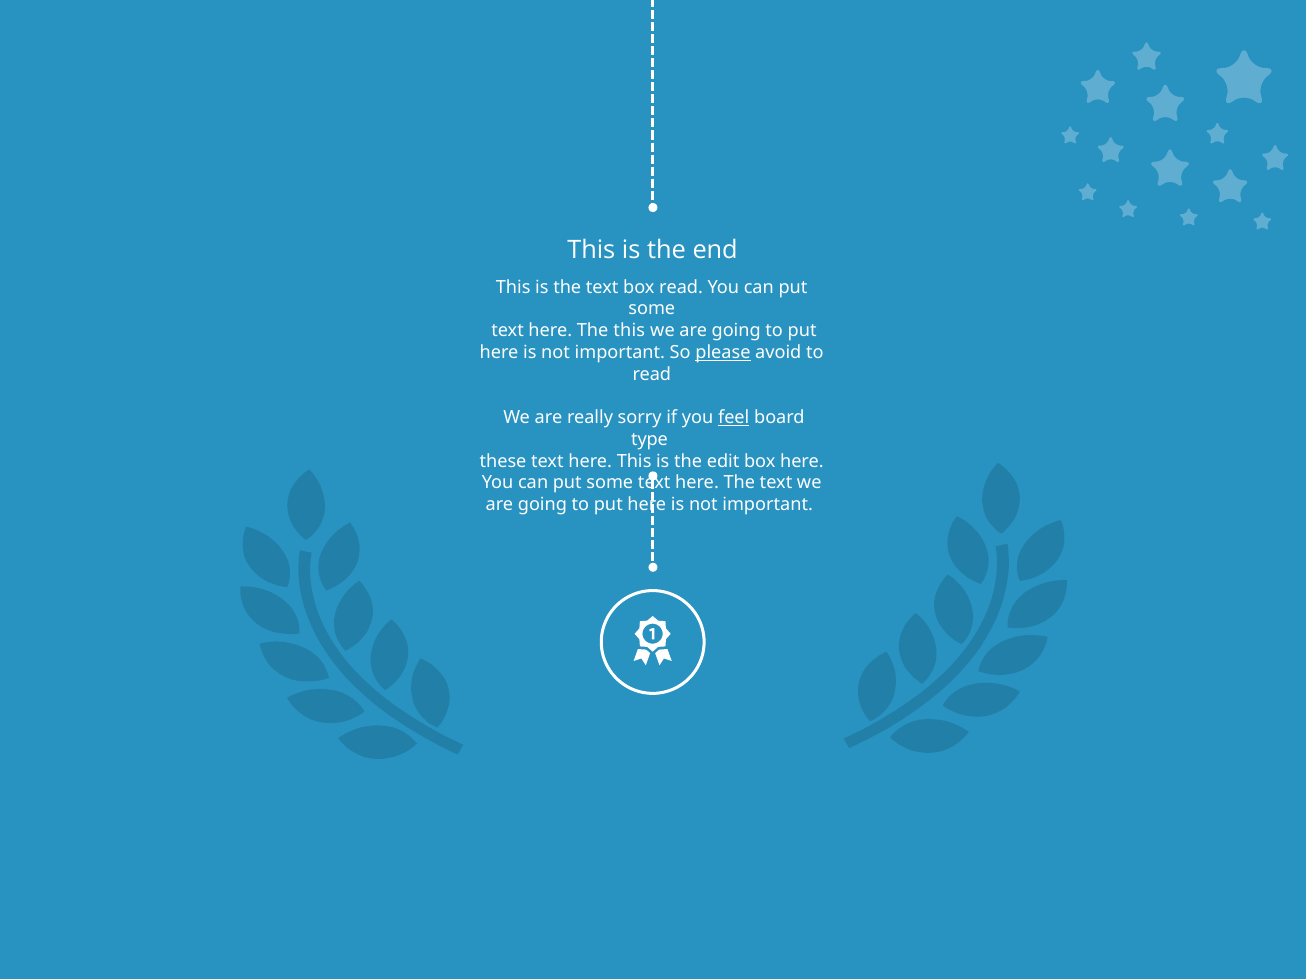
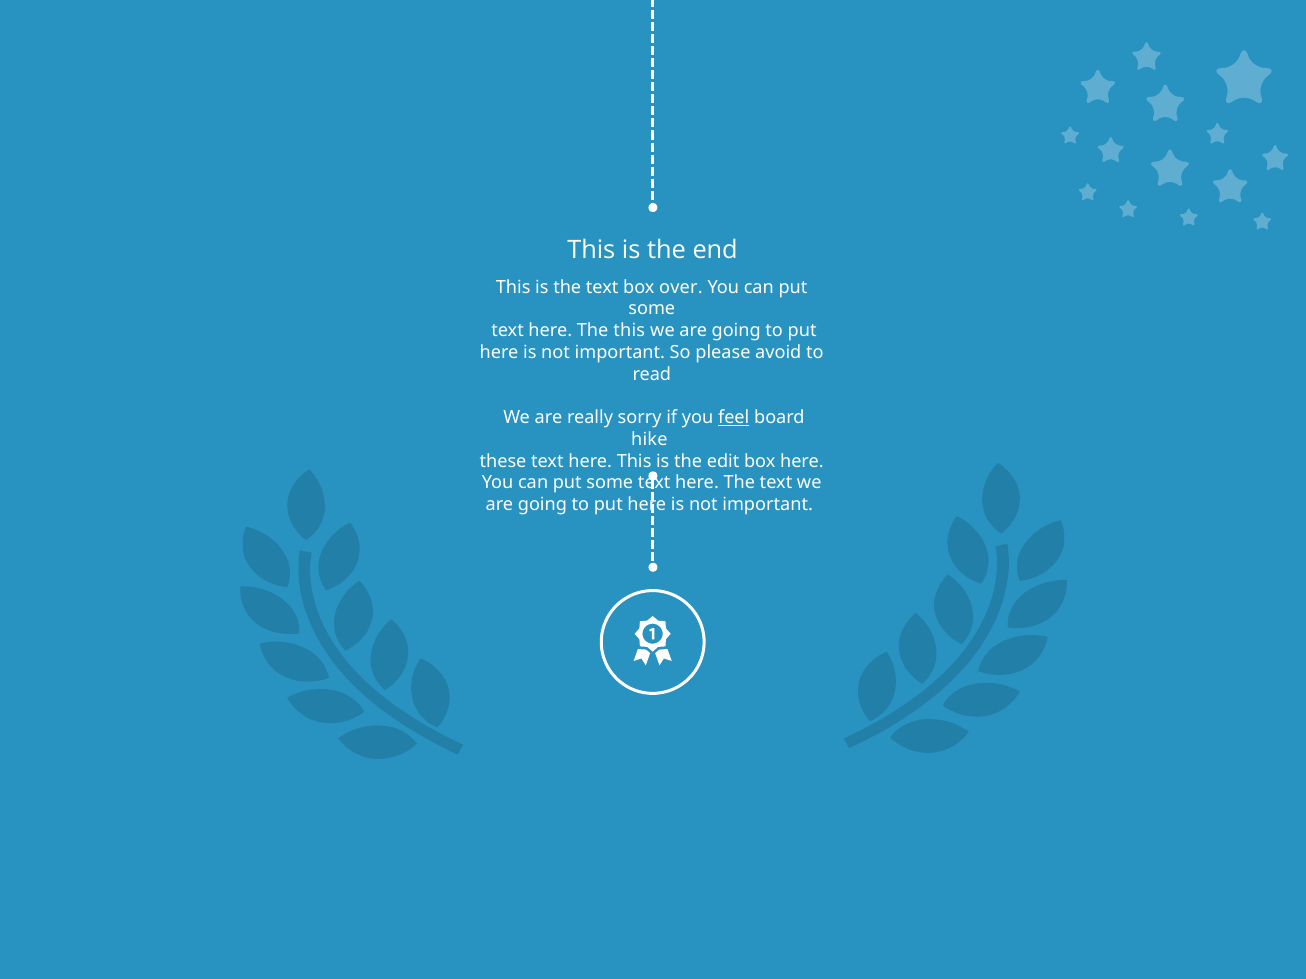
box read: read -> over
please underline: present -> none
type: type -> hike
